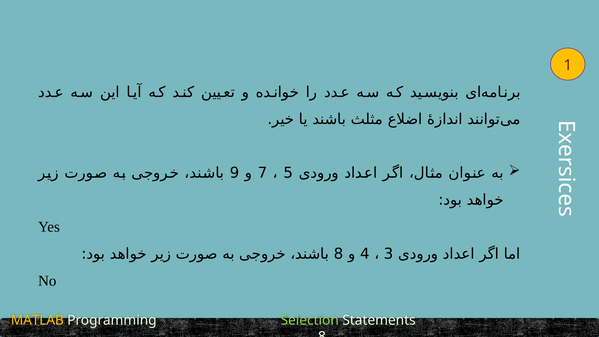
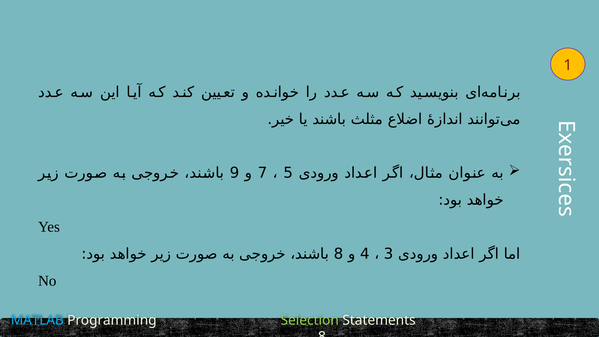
MATLAB colour: yellow -> light blue
